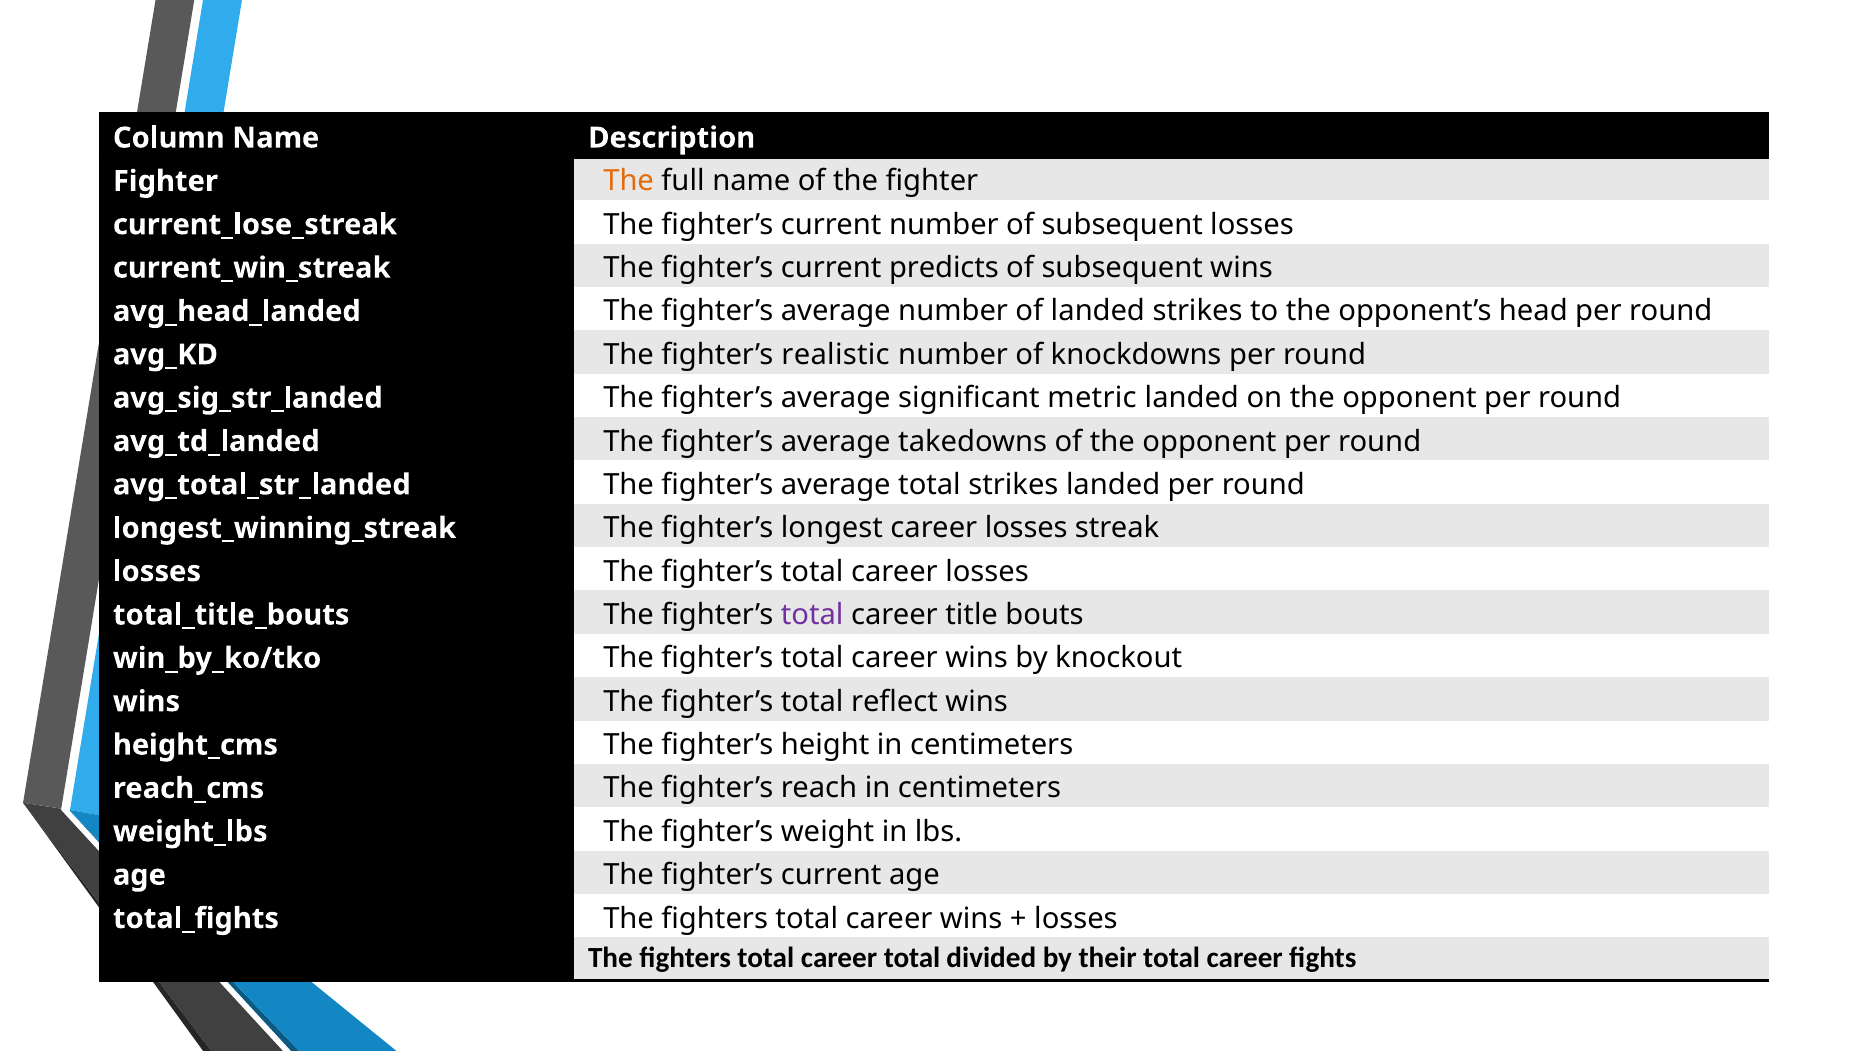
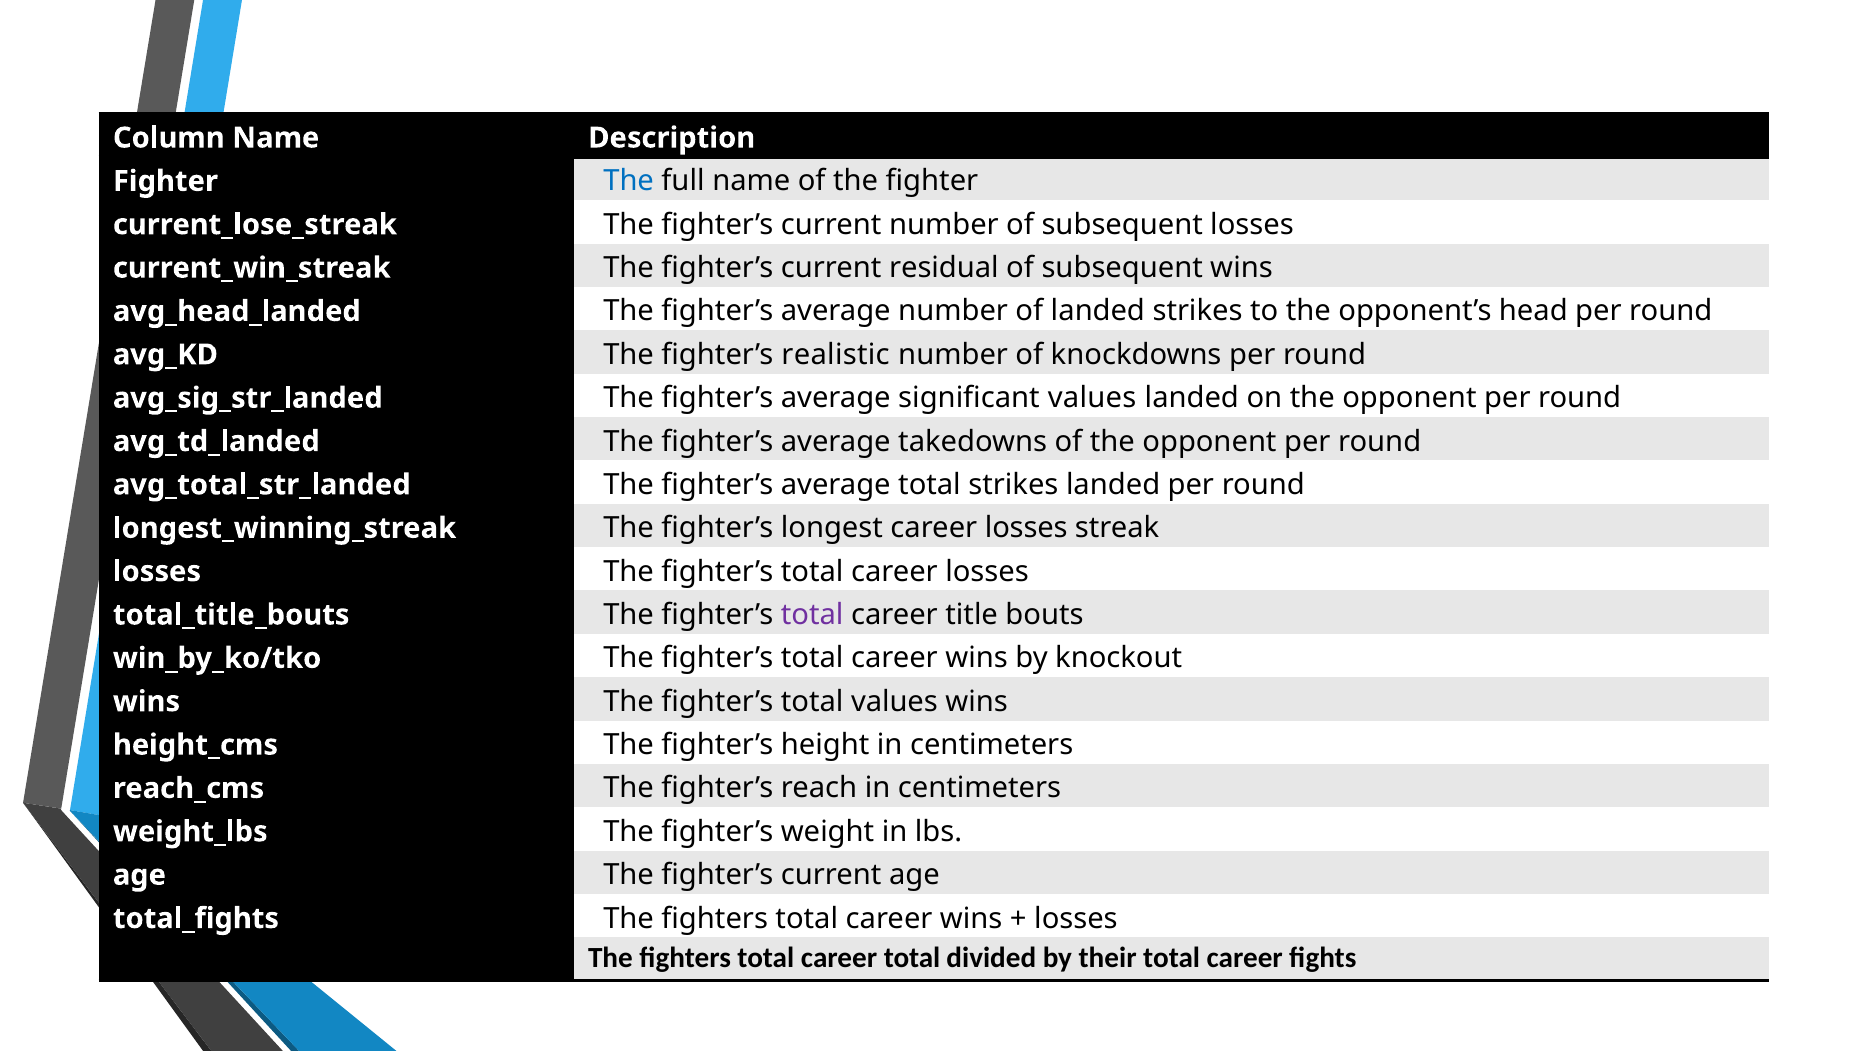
The at (629, 181) colour: orange -> blue
predicts: predicts -> residual
significant metric: metric -> values
total reflect: reflect -> values
